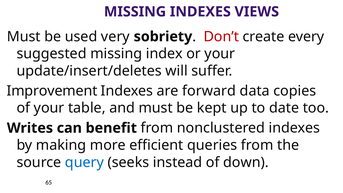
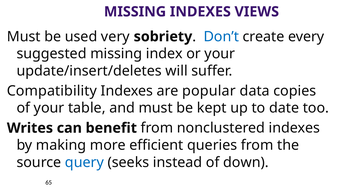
Don’t colour: red -> blue
Improvement: Improvement -> Compatibility
forward: forward -> popular
